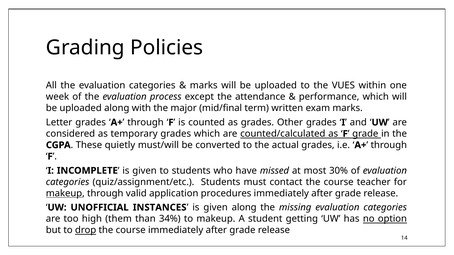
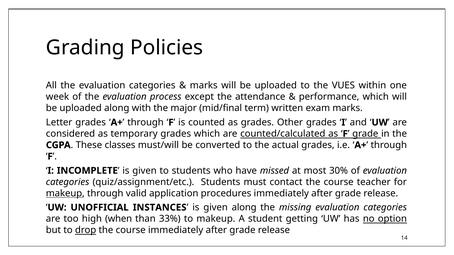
quietly: quietly -> classes
them: them -> when
34%: 34% -> 33%
